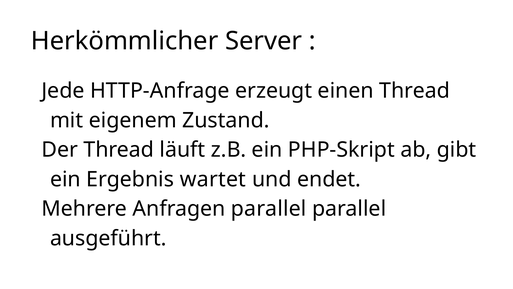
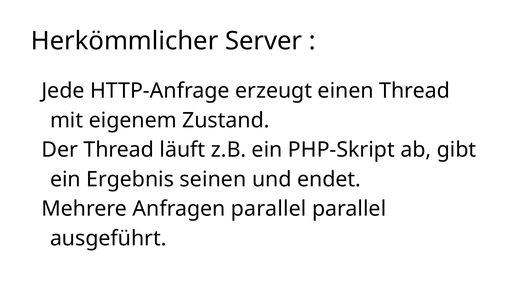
wartet: wartet -> seinen
